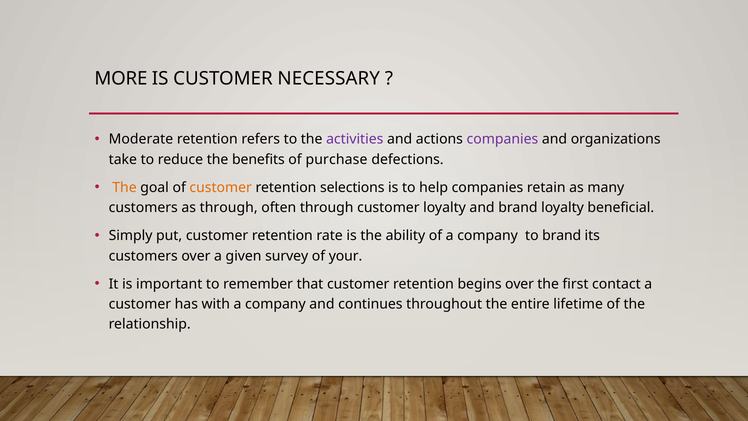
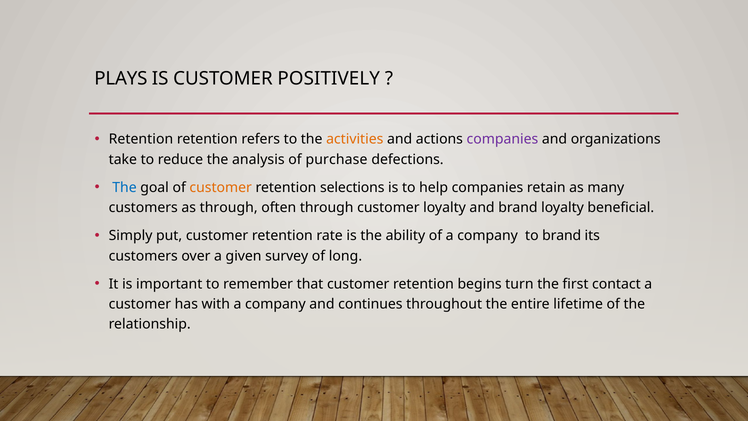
MORE: MORE -> PLAYS
NECESSARY: NECESSARY -> POSITIVELY
Moderate at (141, 139): Moderate -> Retention
activities colour: purple -> orange
benefits: benefits -> analysis
The at (125, 187) colour: orange -> blue
your: your -> long
begins over: over -> turn
